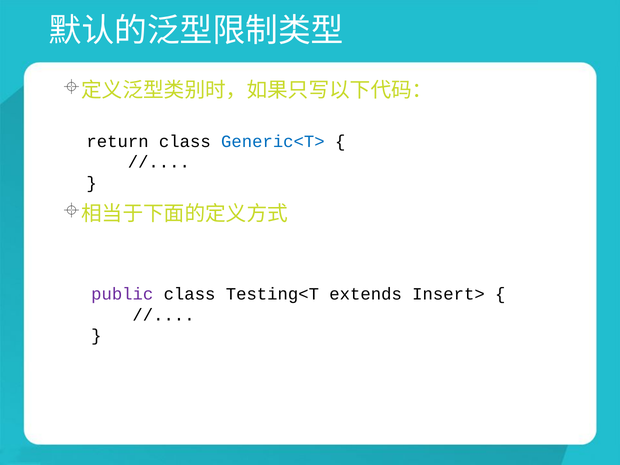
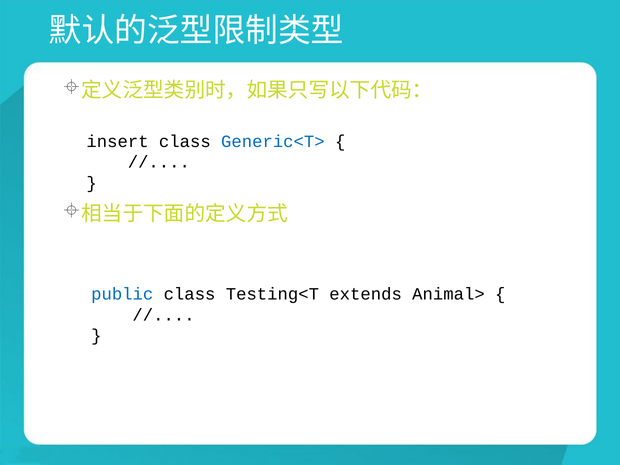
return: return -> insert
public colour: purple -> blue
Insert>: Insert> -> Animal>
